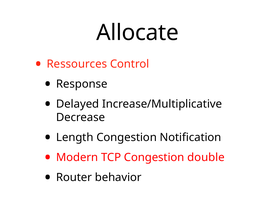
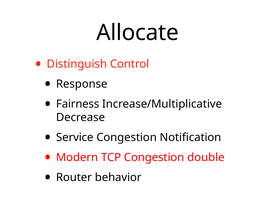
Ressources: Ressources -> Distinguish
Delayed: Delayed -> Fairness
Length: Length -> Service
